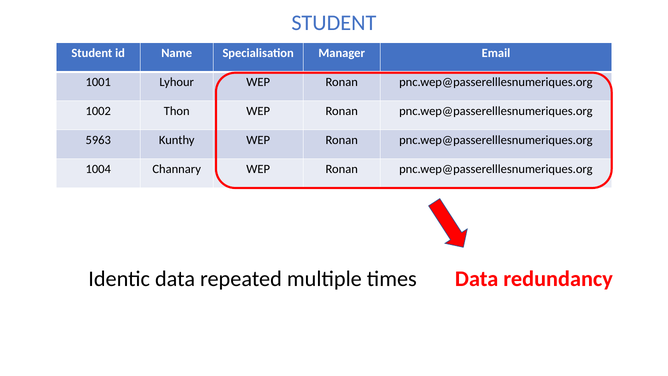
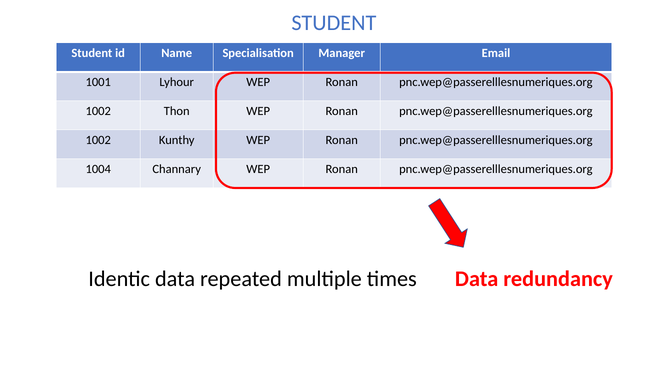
5963 at (98, 140): 5963 -> 1002
